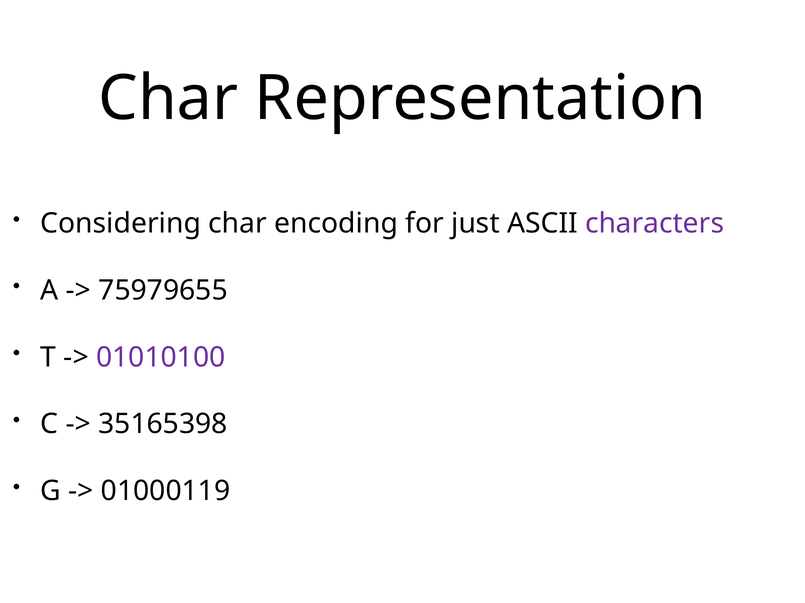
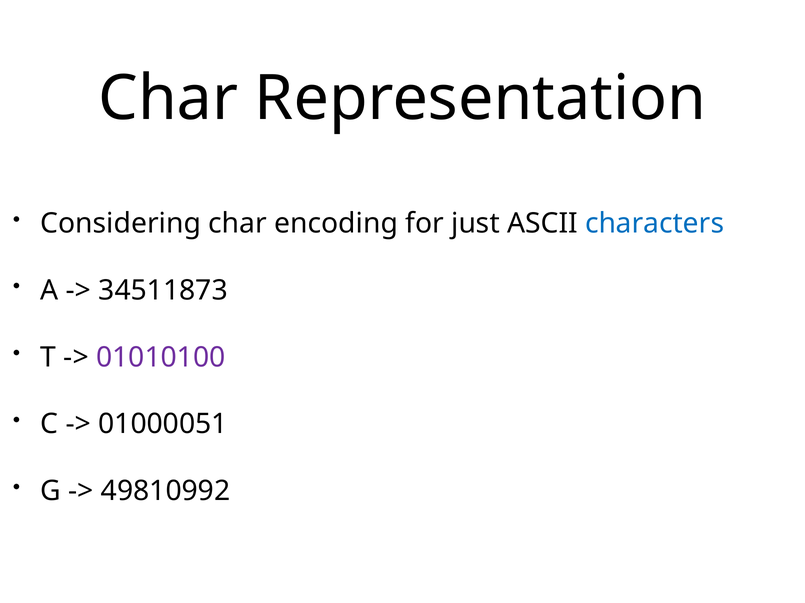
characters colour: purple -> blue
75979655: 75979655 -> 34511873
35165398: 35165398 -> 01000051
01000119: 01000119 -> 49810992
